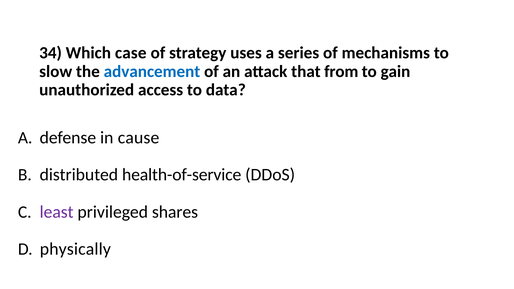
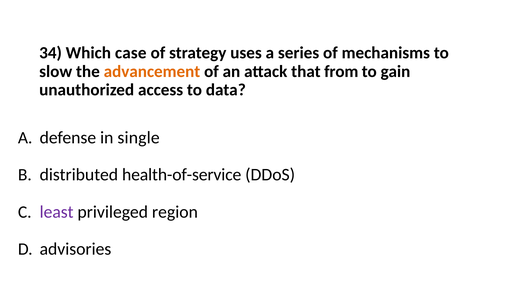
advancement colour: blue -> orange
cause: cause -> single
shares: shares -> region
physically: physically -> advisories
